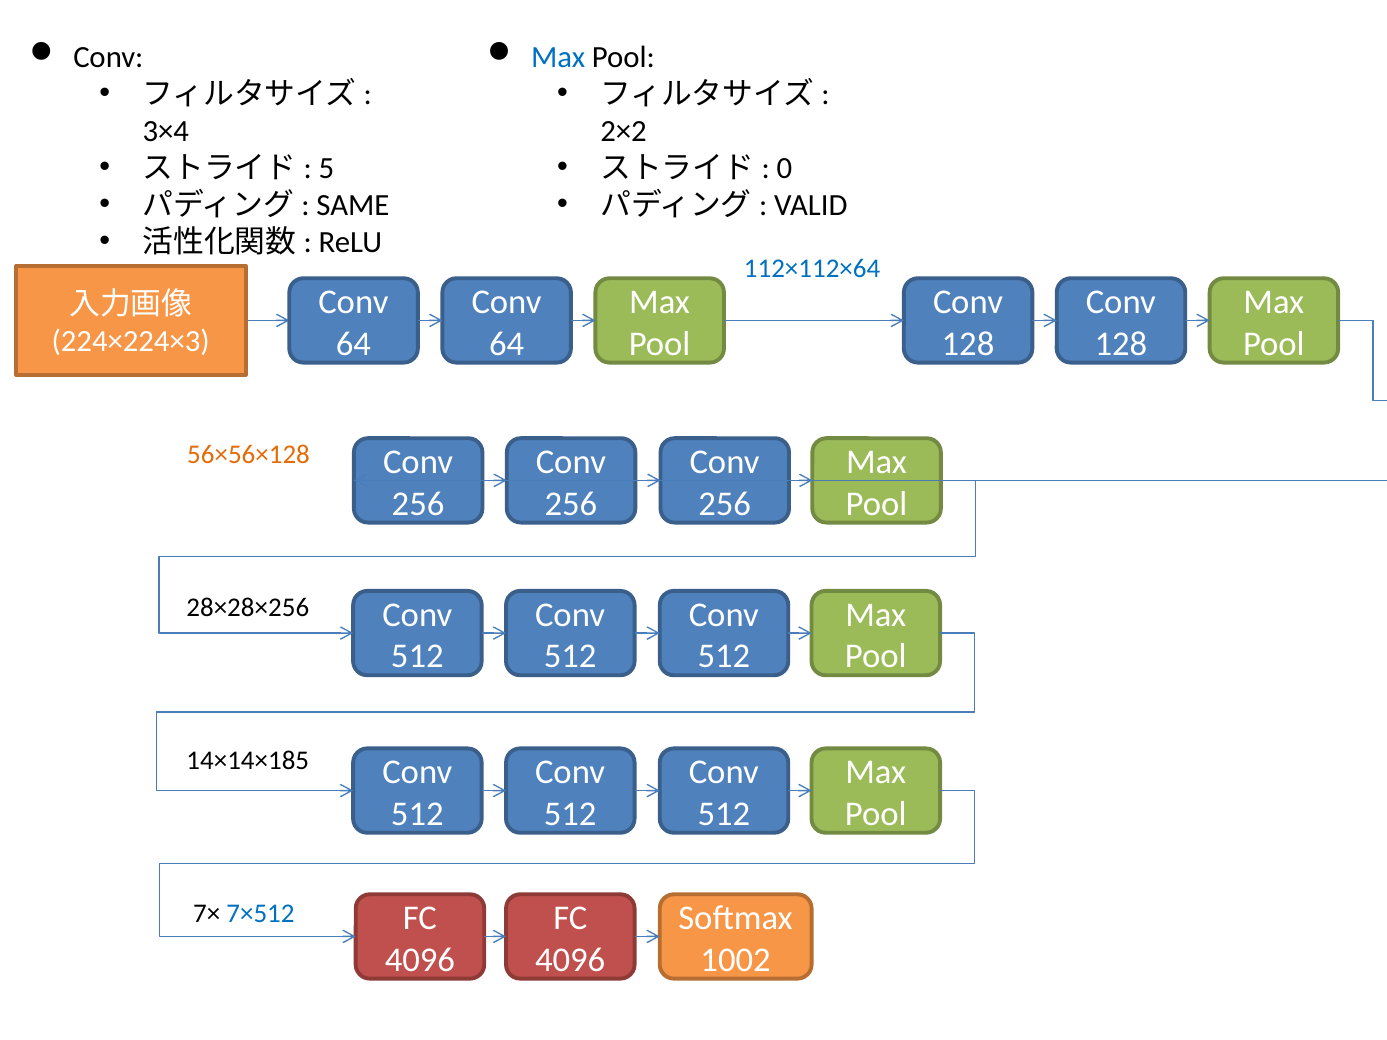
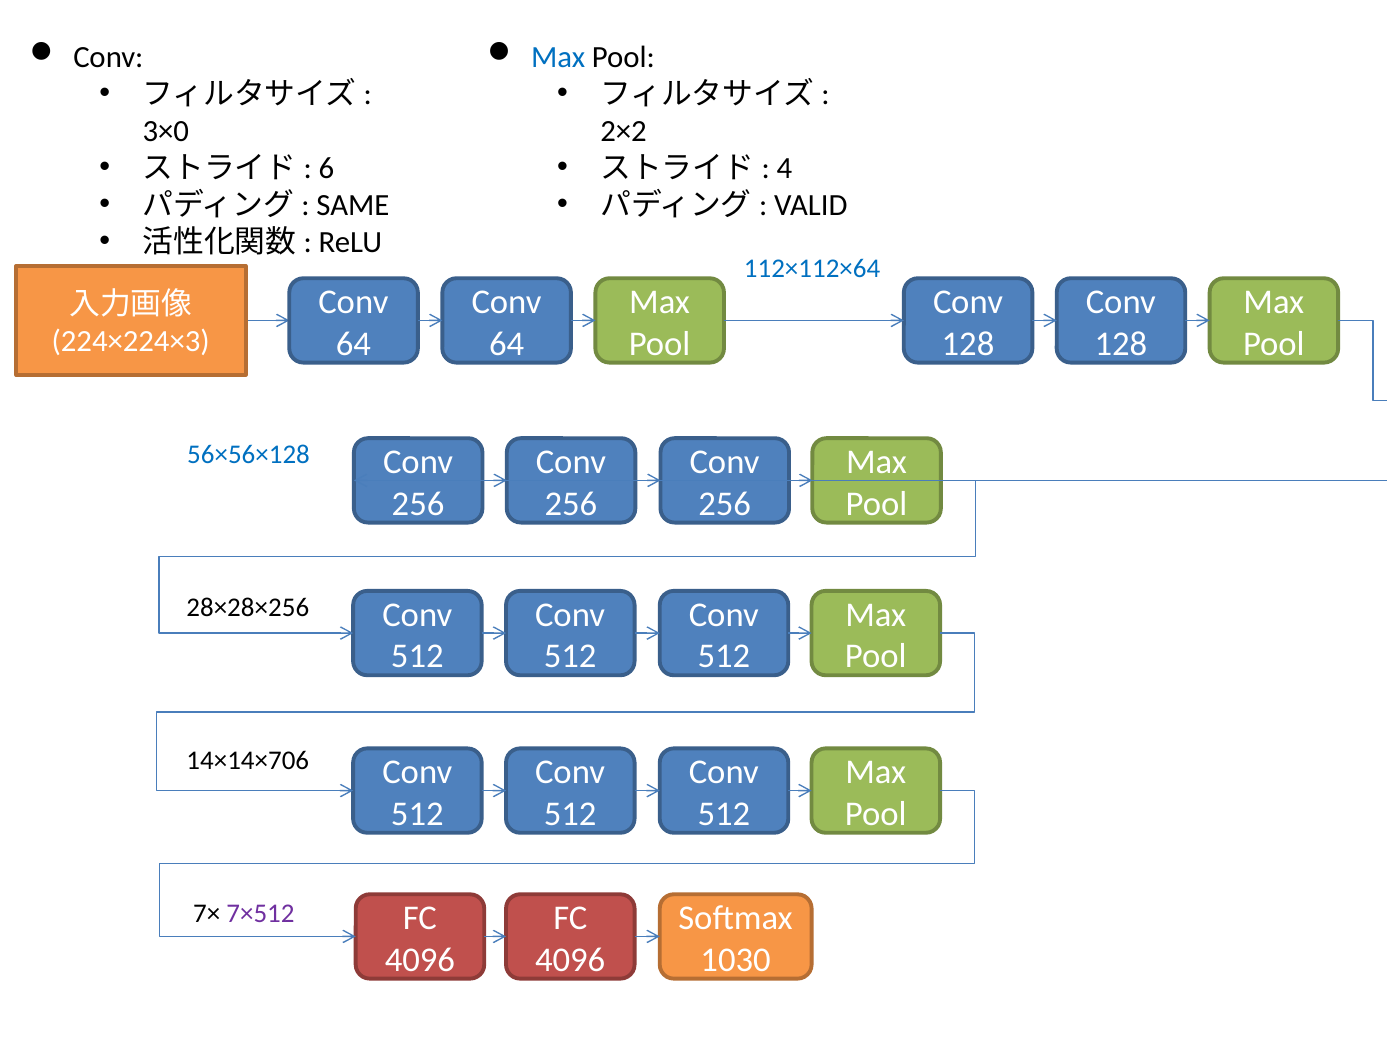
3×4: 3×4 -> 3×0
5: 5 -> 6
0: 0 -> 4
56×56×128 colour: orange -> blue
14×14×185: 14×14×185 -> 14×14×706
7×512 colour: blue -> purple
1002: 1002 -> 1030
